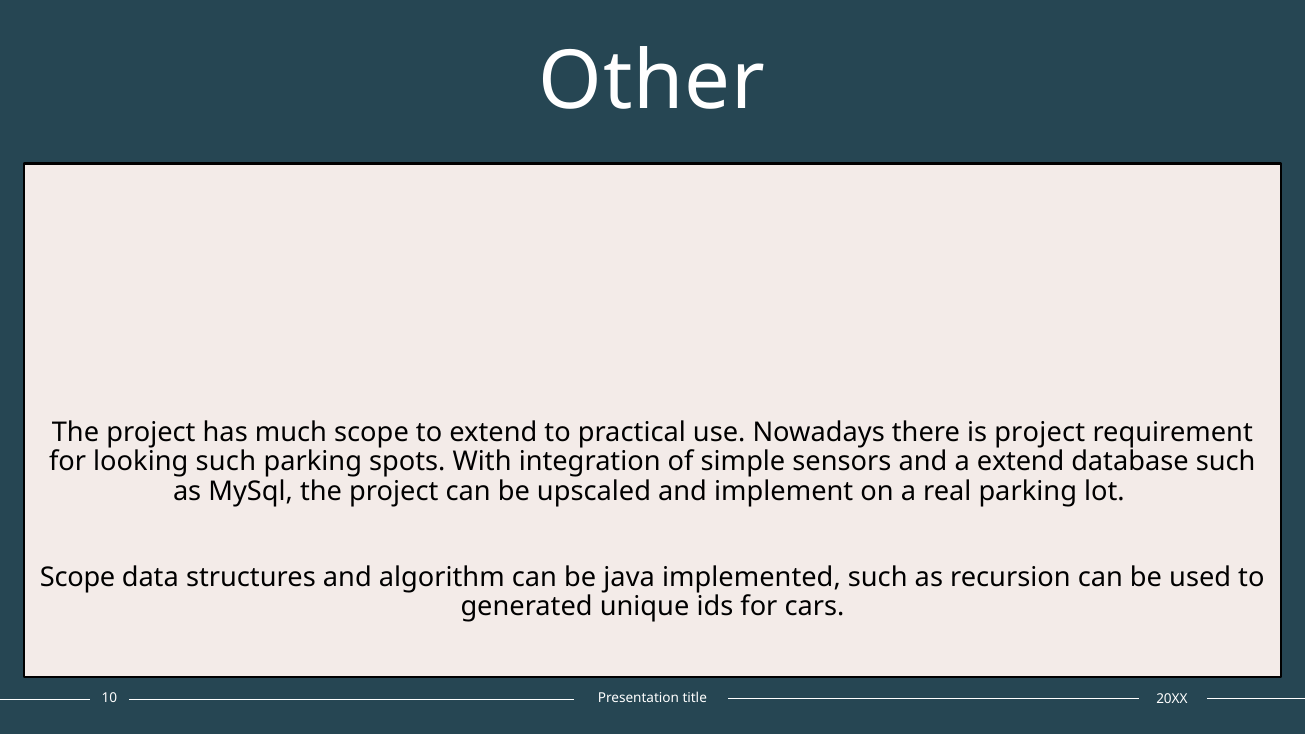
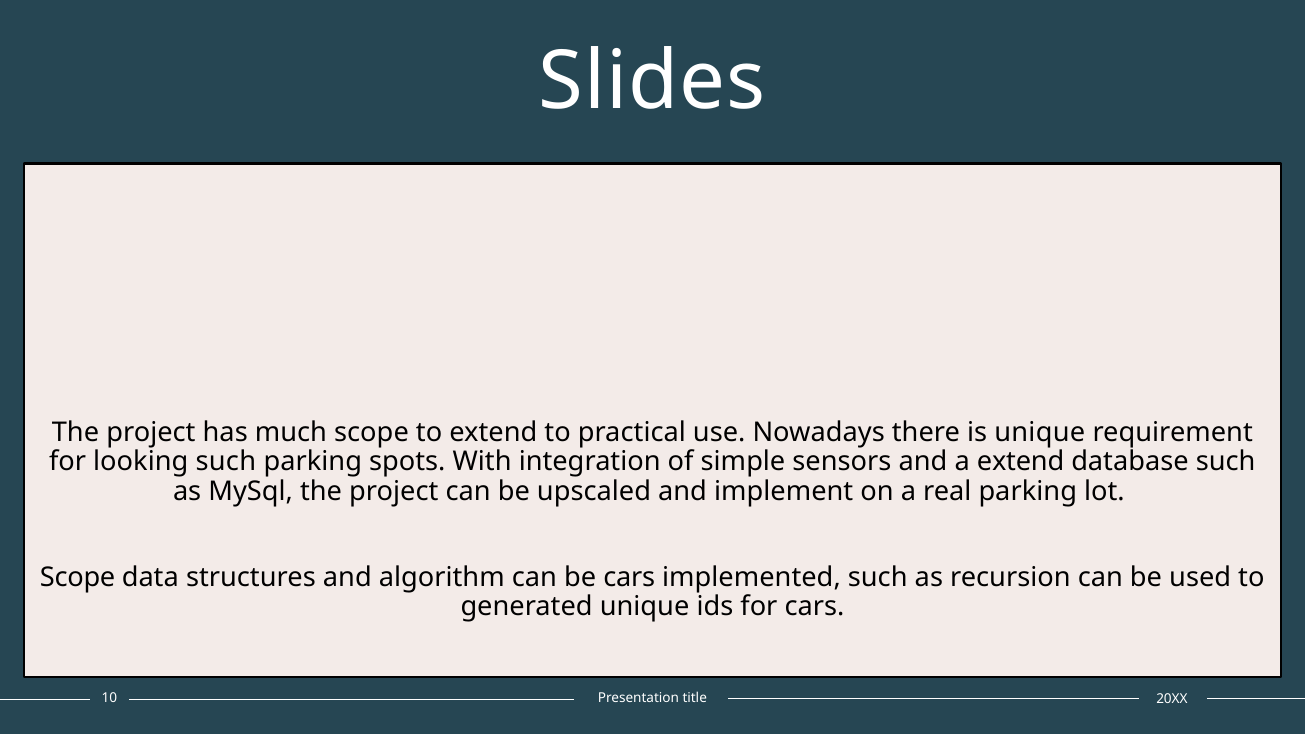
Other: Other -> Slides
is project: project -> unique
be java: java -> cars
